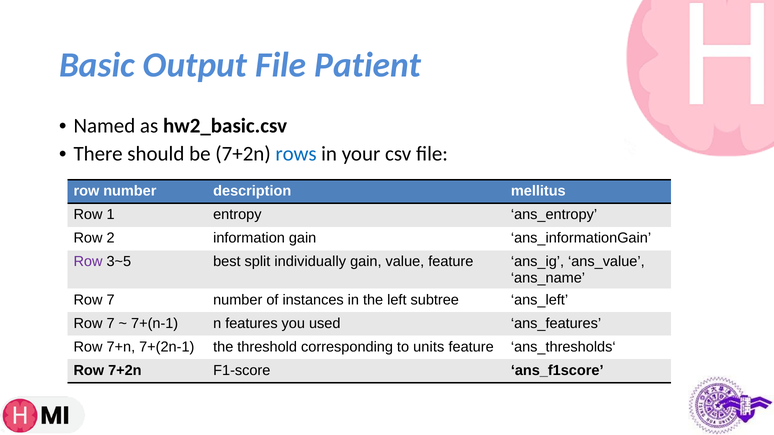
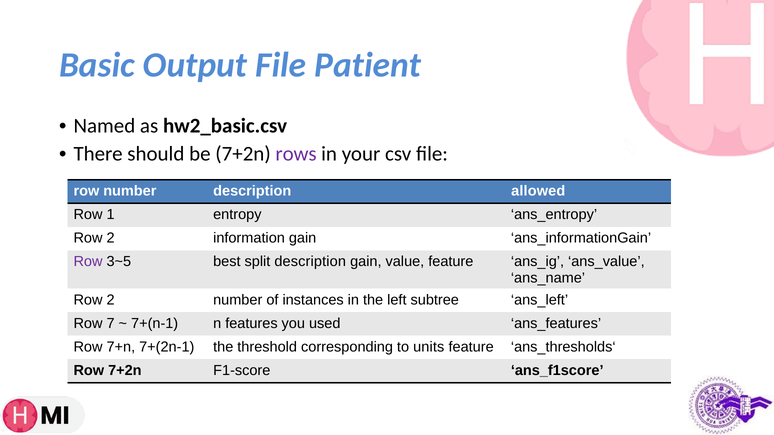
rows colour: blue -> purple
mellitus: mellitus -> allowed
split individually: individually -> description
7 at (111, 300): 7 -> 2
